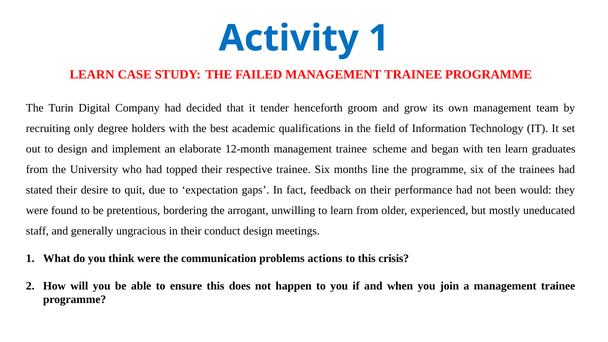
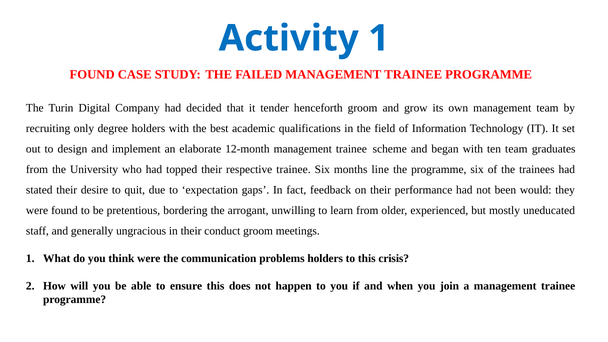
LEARN at (92, 75): LEARN -> FOUND
ten learn: learn -> team
conduct design: design -> groom
problems actions: actions -> holders
